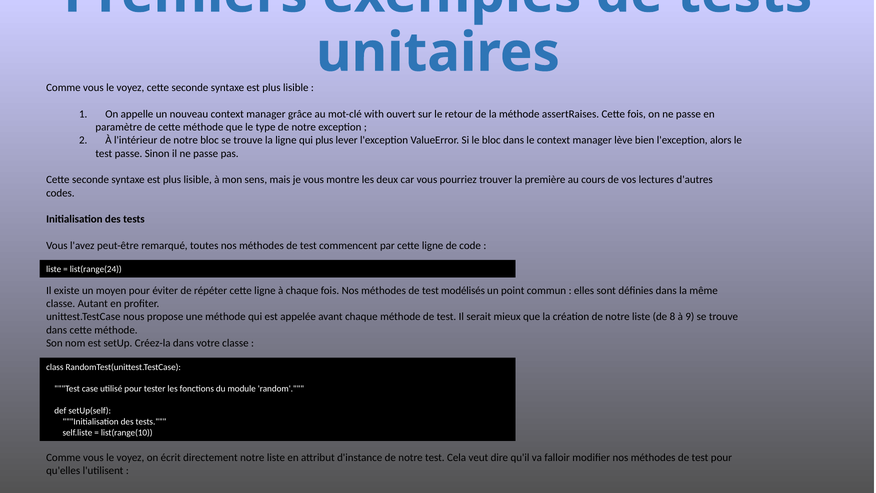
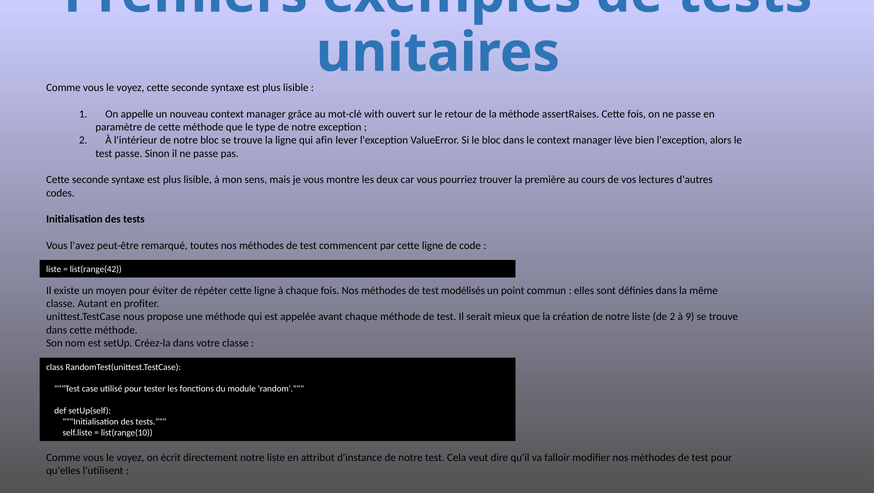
qui plus: plus -> afin
list(range(24: list(range(24 -> list(range(42
de 8: 8 -> 2
